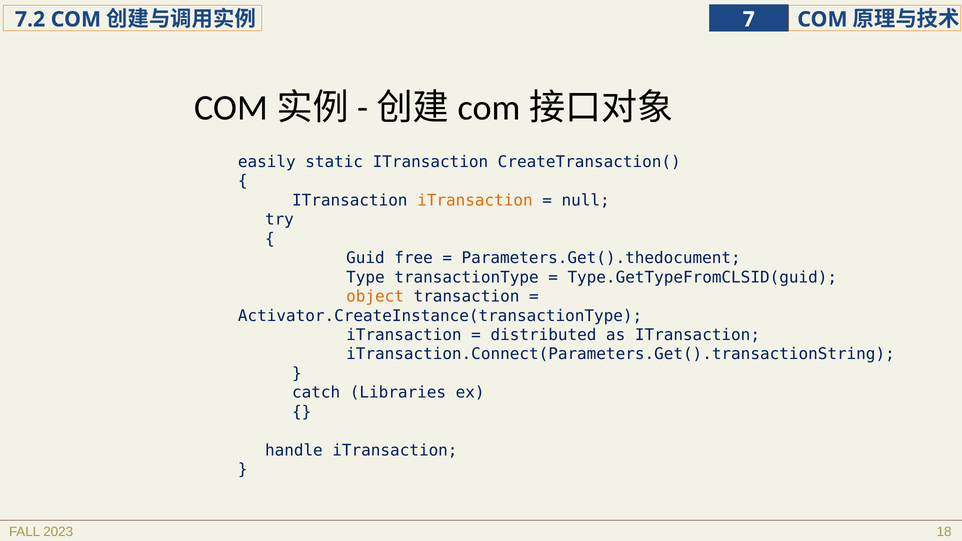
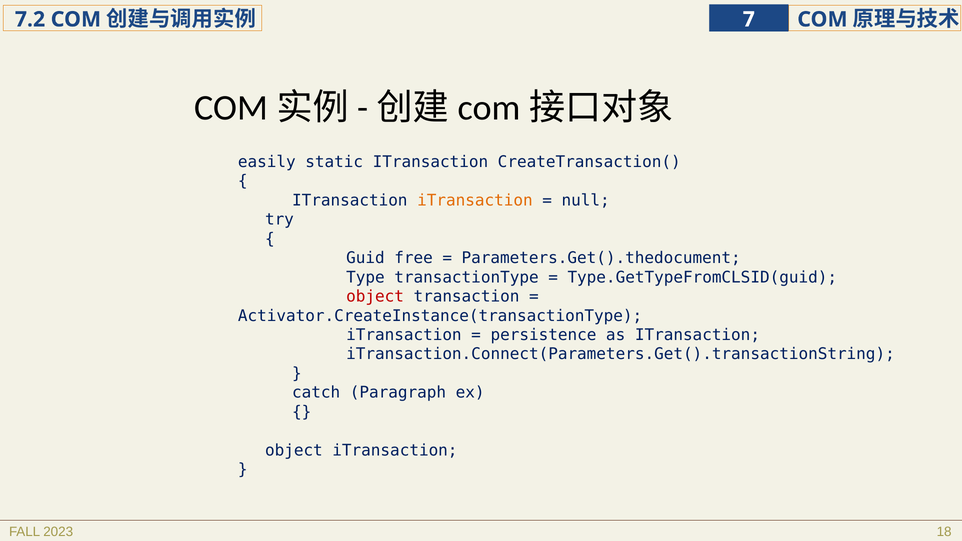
object at (375, 297) colour: orange -> red
distributed: distributed -> persistence
Libraries: Libraries -> Paragraph
handle at (294, 450): handle -> object
